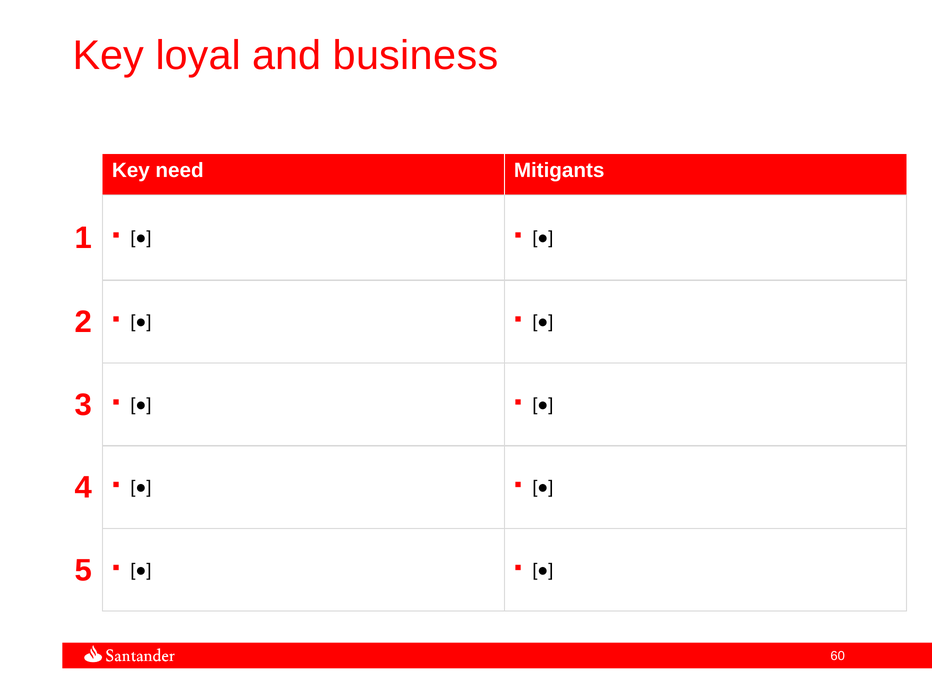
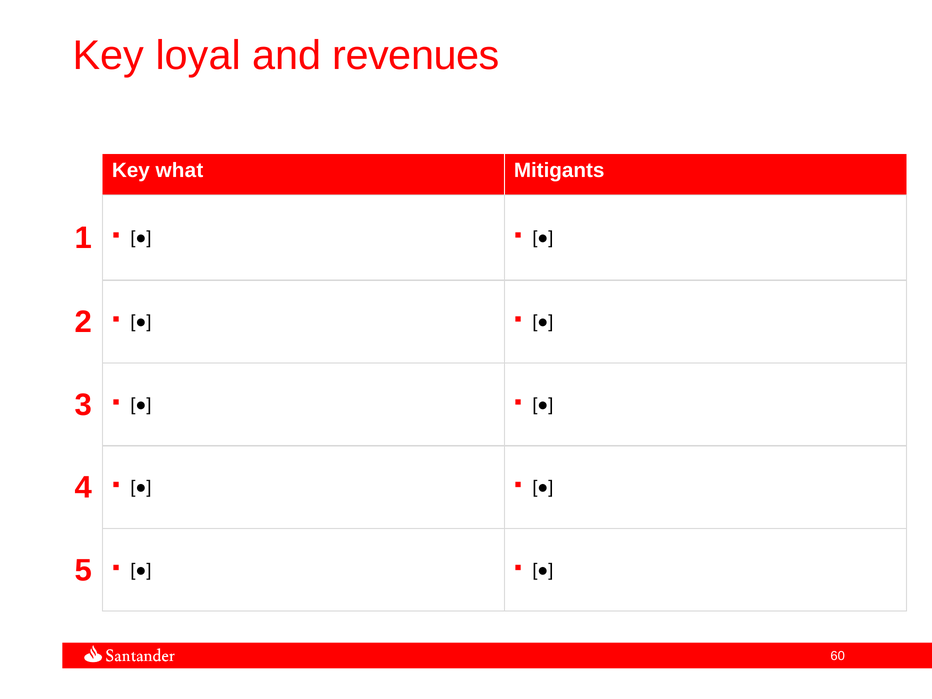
business: business -> revenues
need: need -> what
